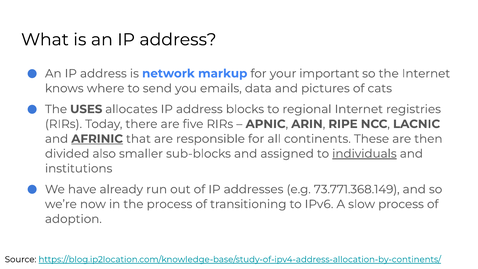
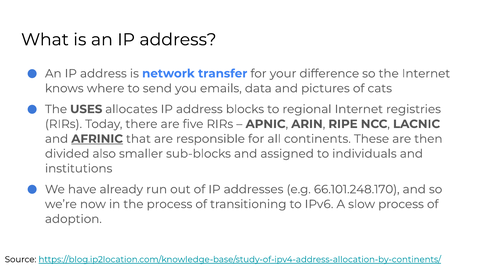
markup: markup -> transfer
important: important -> difference
individuals underline: present -> none
73.771.368.149: 73.771.368.149 -> 66.101.248.170
